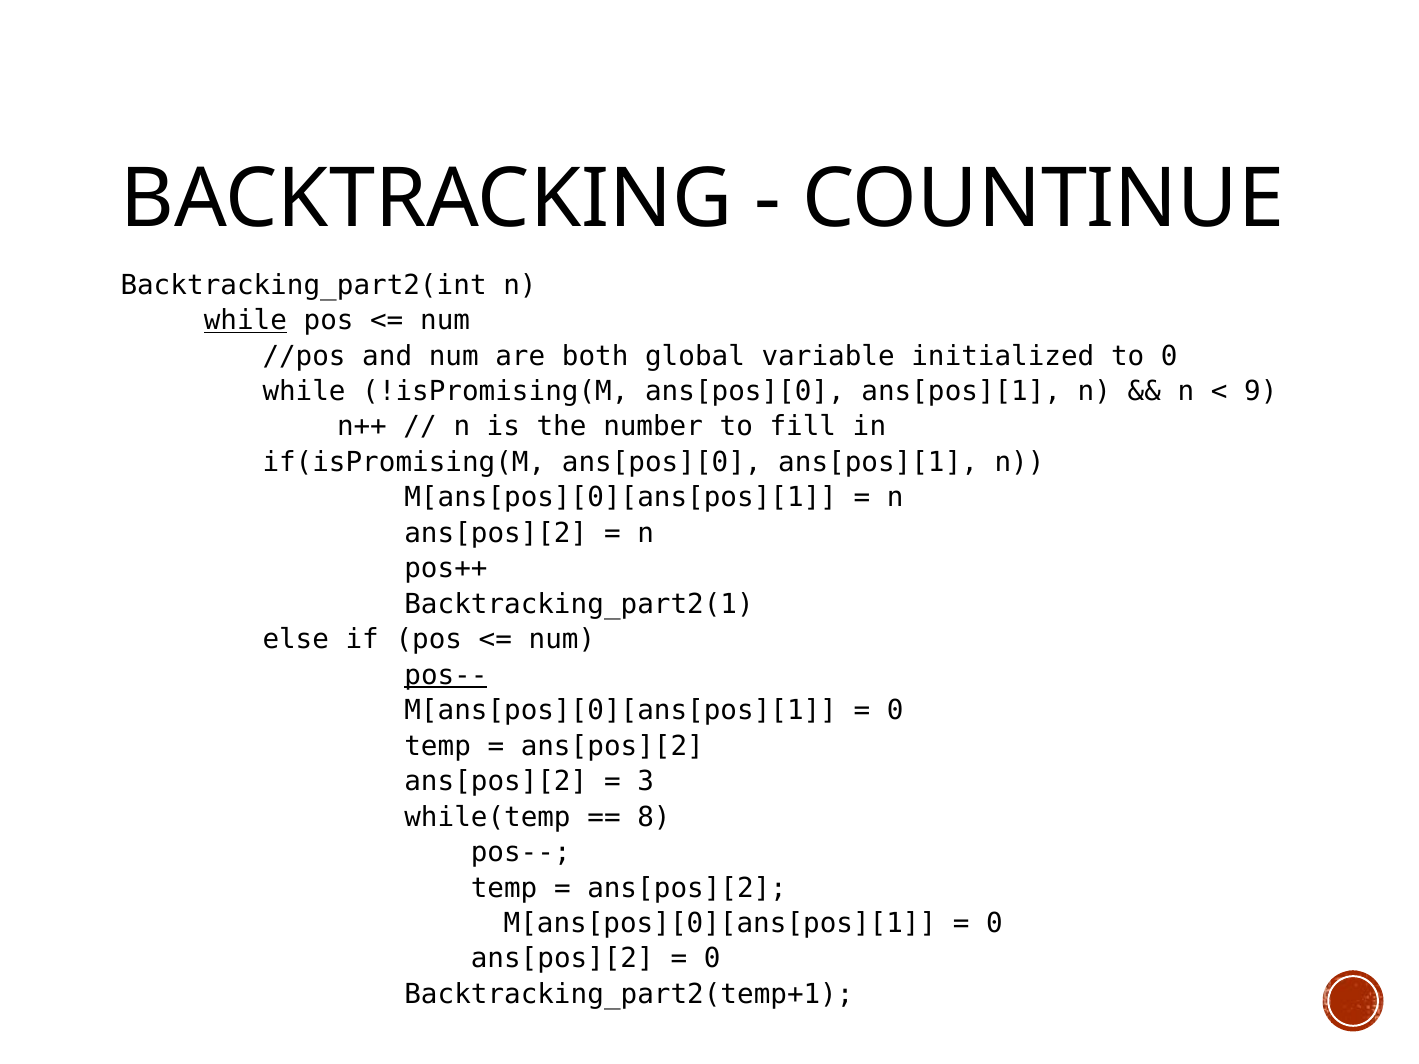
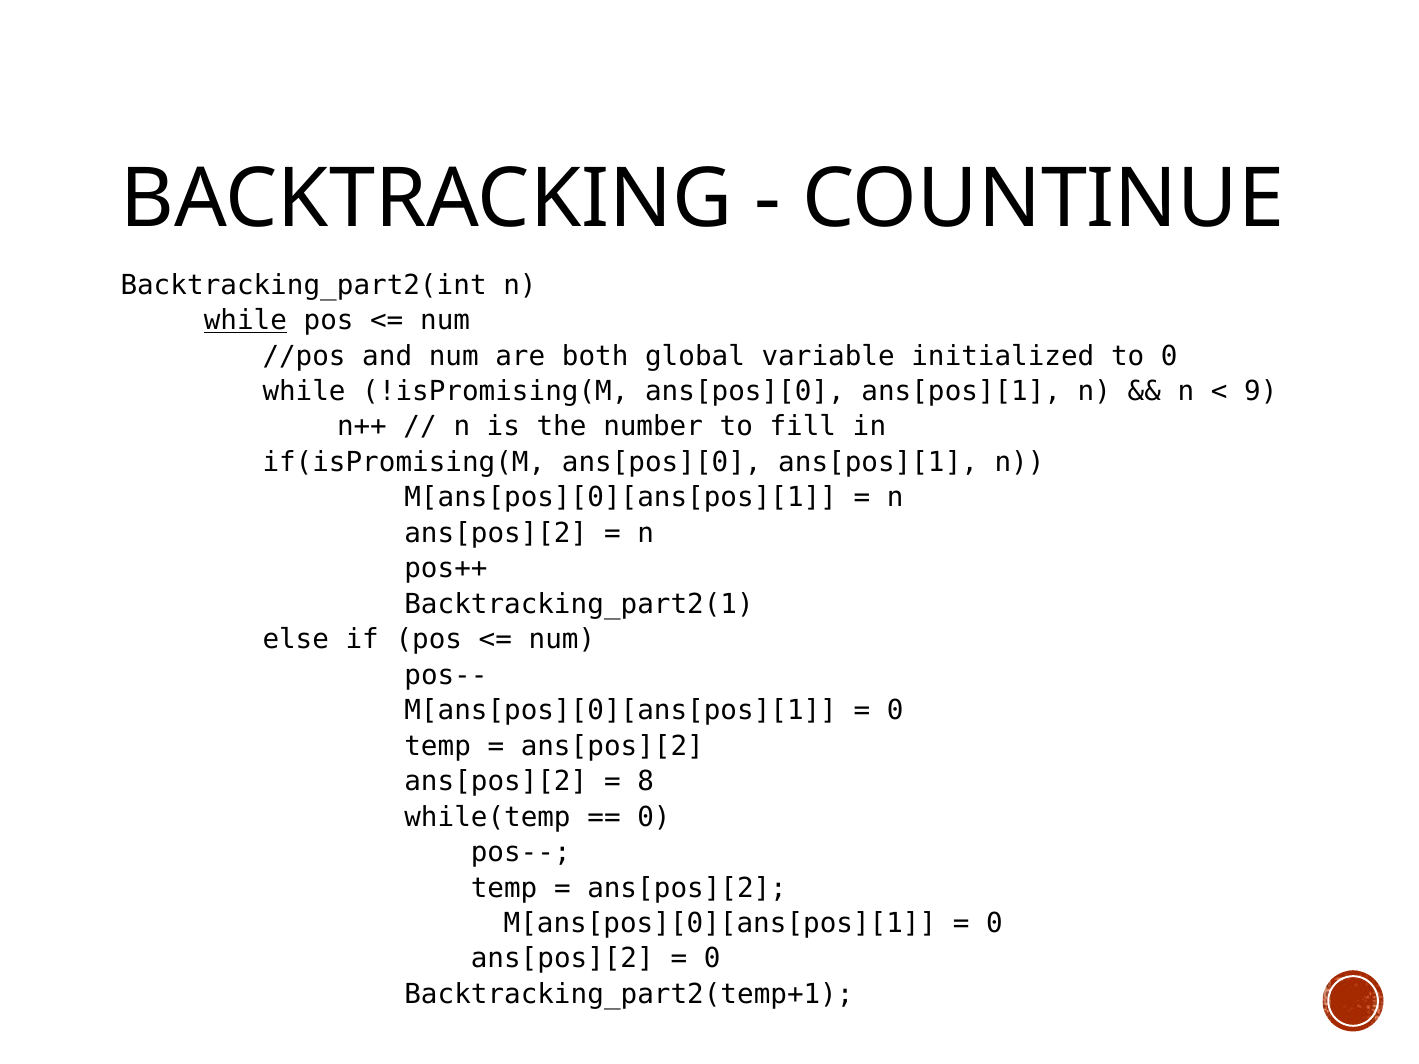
pos-- at (446, 675) underline: present -> none
3: 3 -> 8
8 at (654, 817): 8 -> 0
